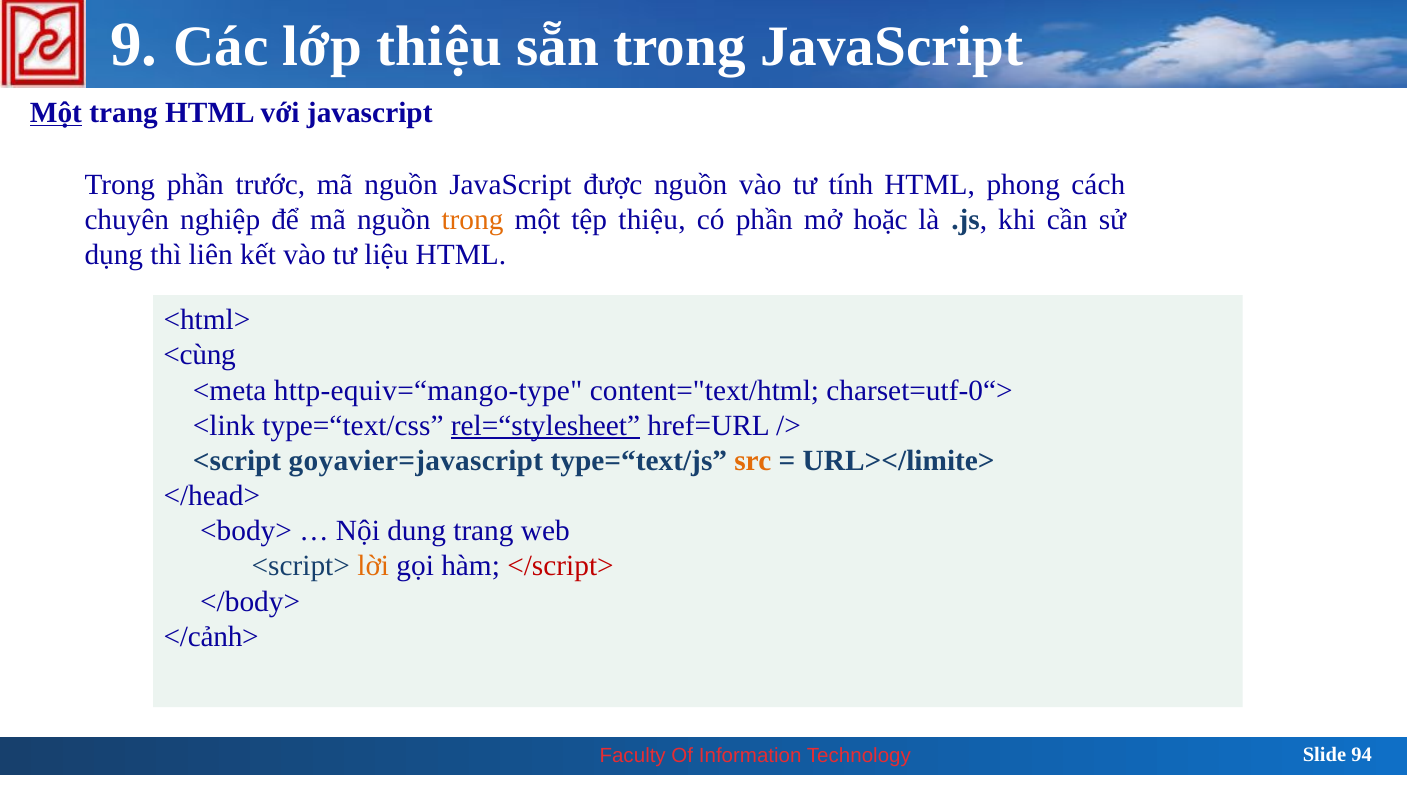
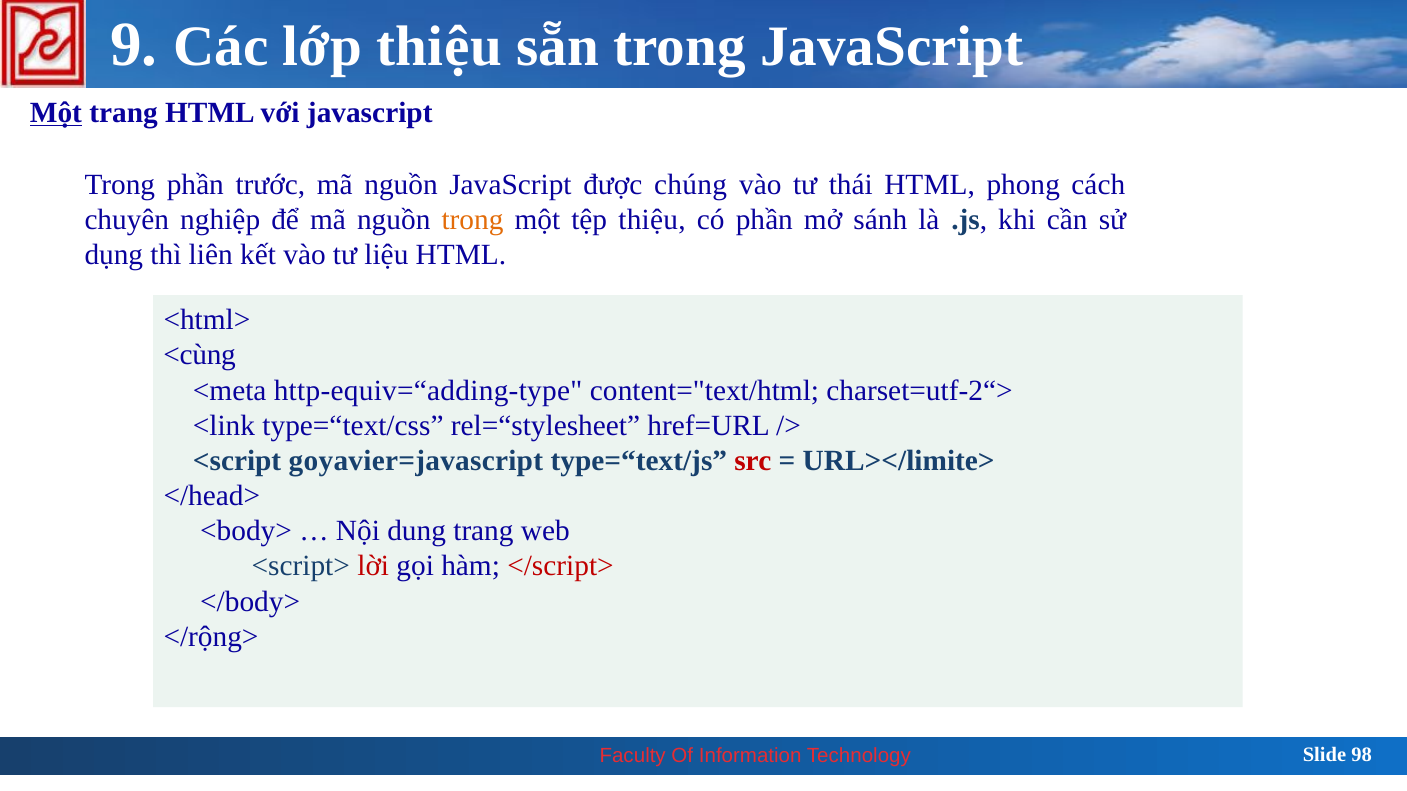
được nguồn: nguồn -> chúng
tính: tính -> thái
hoặc: hoặc -> sánh
http-equiv=“mango-type: http-equiv=“mango-type -> http-equiv=“adding-type
charset=utf-0“>: charset=utf-0“> -> charset=utf-2“>
rel=“stylesheet underline: present -> none
src colour: orange -> red
lời colour: orange -> red
</cảnh>: </cảnh> -> </rộng>
94: 94 -> 98
